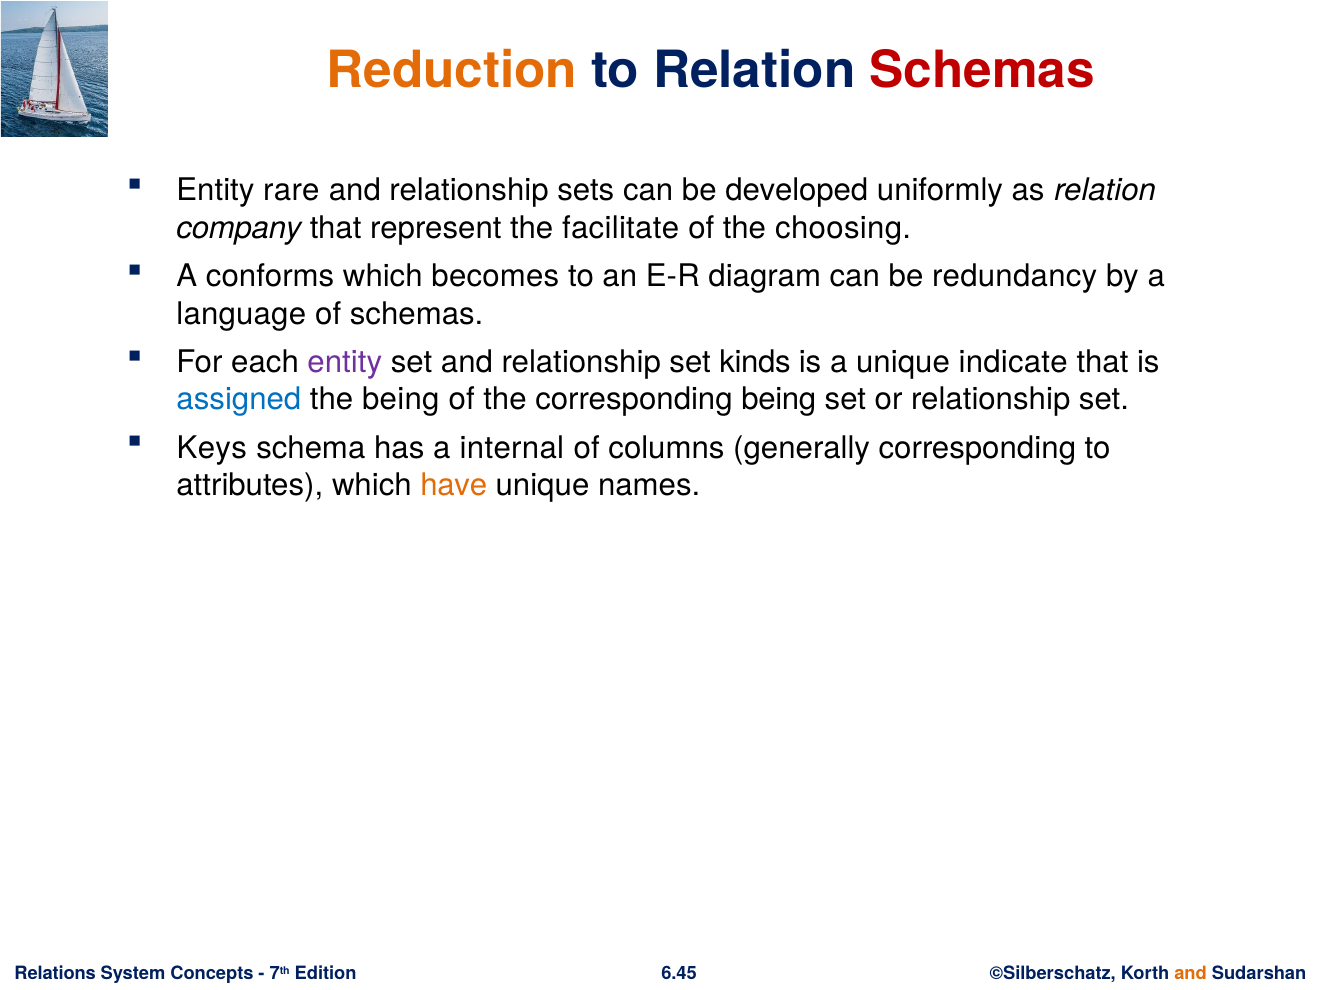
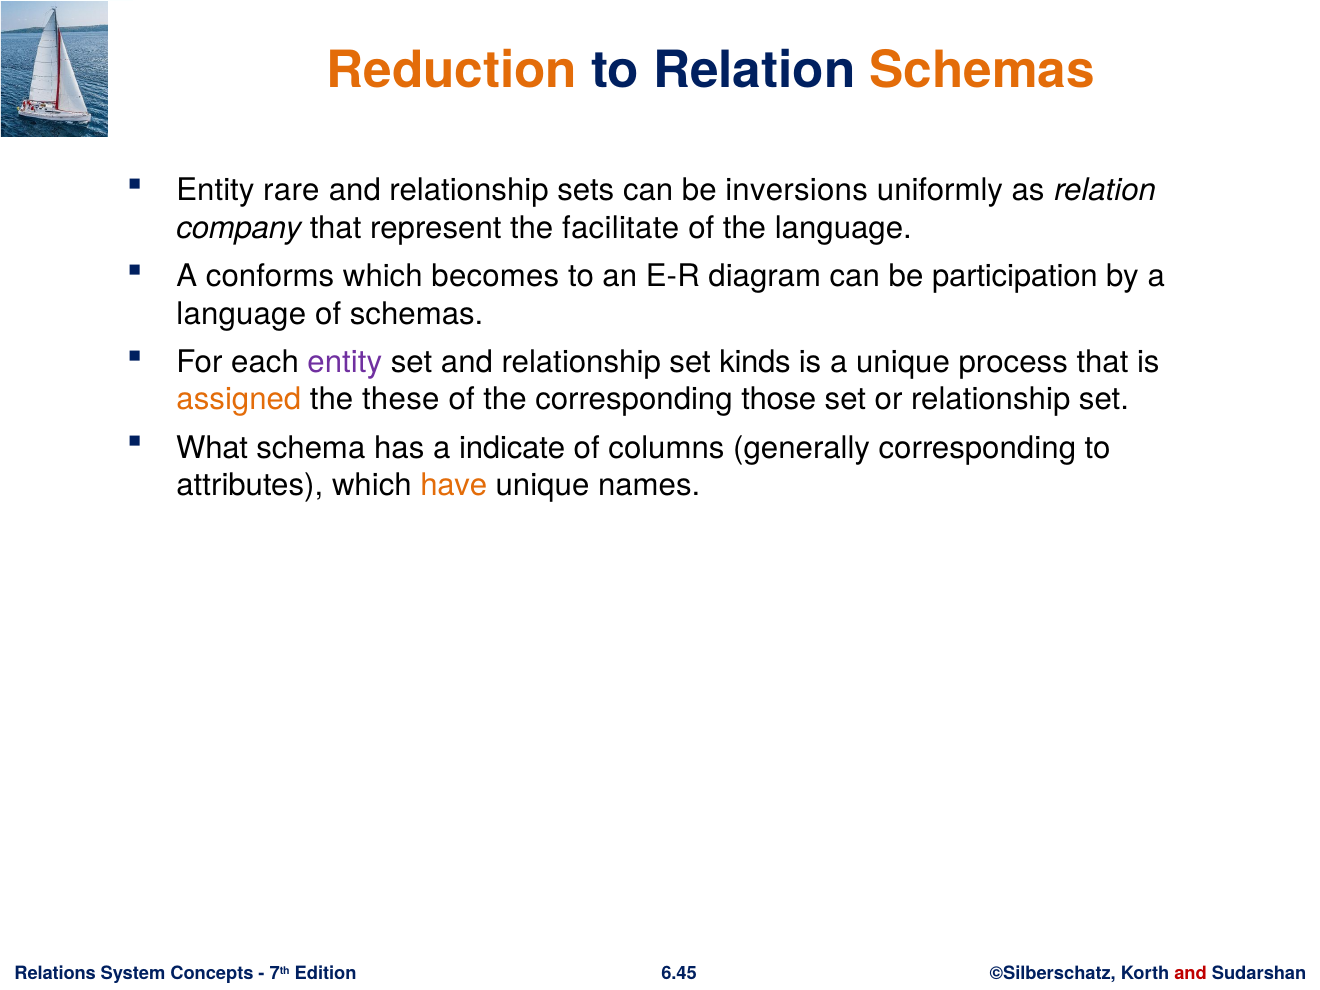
Schemas at (982, 71) colour: red -> orange
developed: developed -> inversions
the choosing: choosing -> language
redundancy: redundancy -> participation
indicate: indicate -> process
assigned colour: blue -> orange
the being: being -> these
corresponding being: being -> those
Keys: Keys -> What
internal: internal -> indicate
and at (1191, 973) colour: orange -> red
